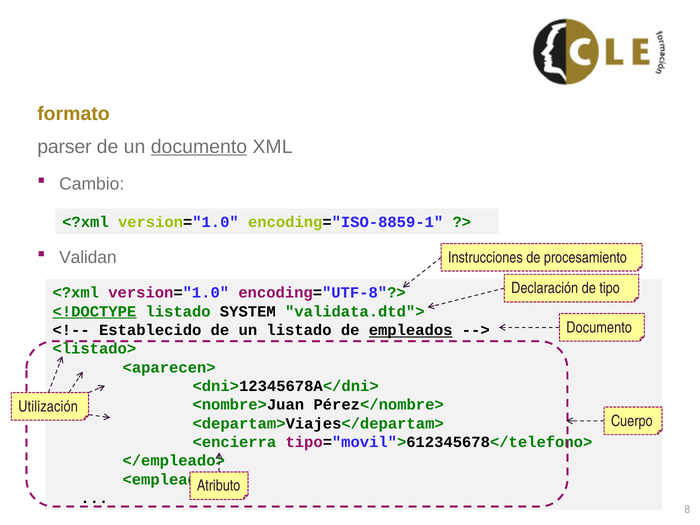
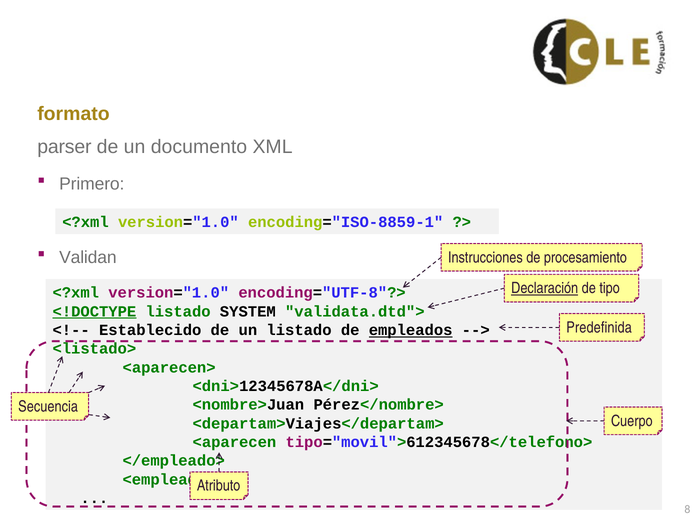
documento at (199, 147) underline: present -> none
Cambio: Cambio -> Primero
Declaración underline: none -> present
Documento at (599, 327): Documento -> Predefinida
Utilización: Utilización -> Secuencia
<encierra: <encierra -> <aparecen
